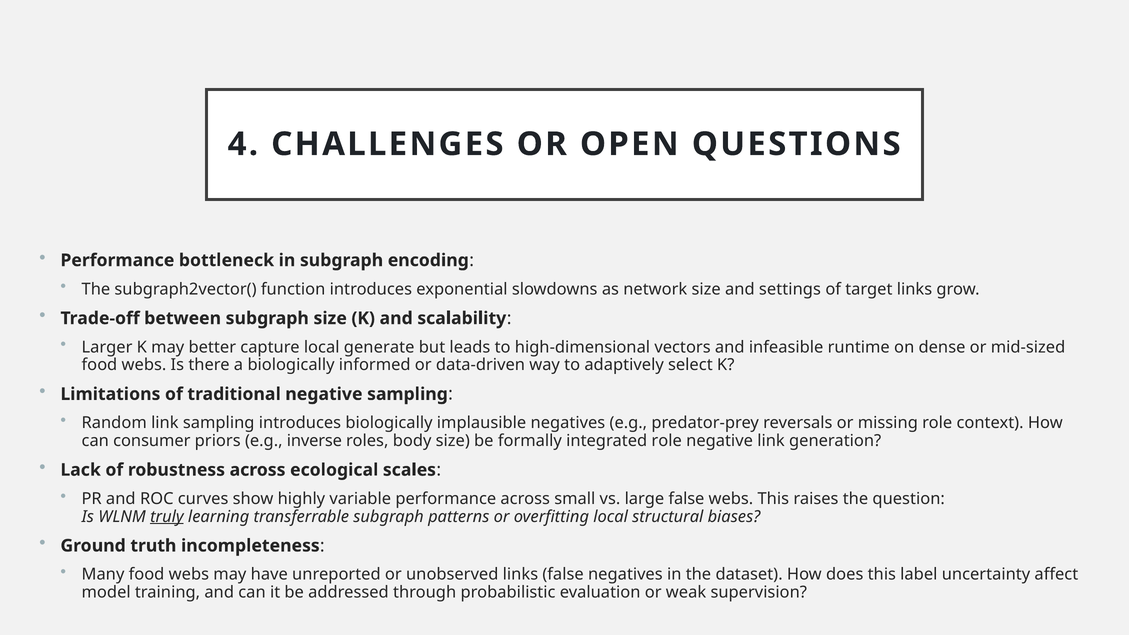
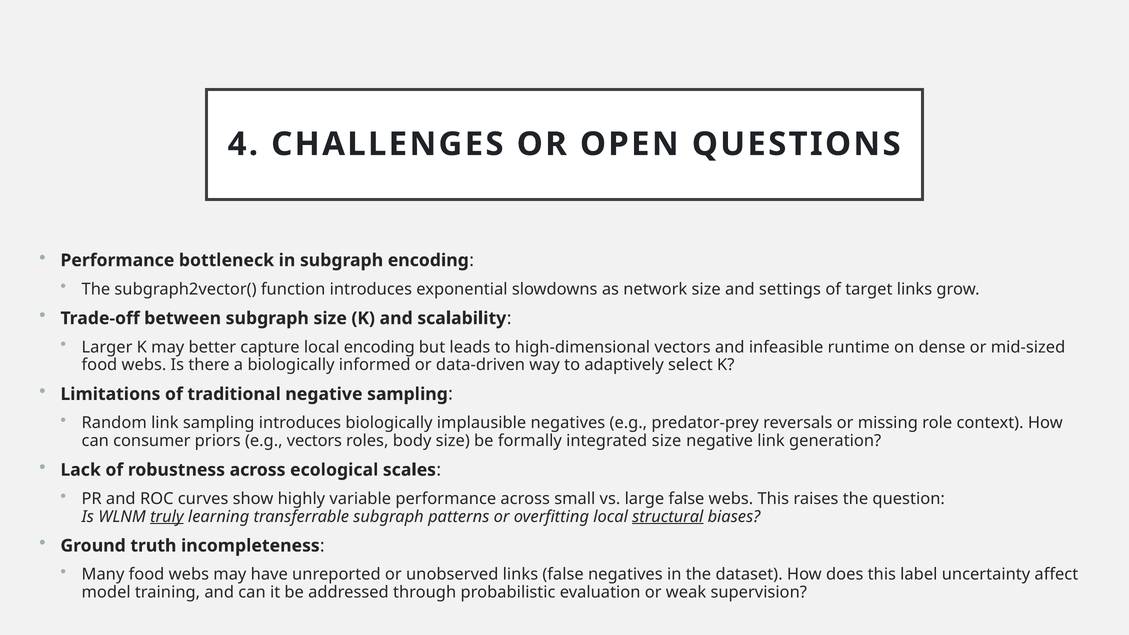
local generate: generate -> encoding
e.g inverse: inverse -> vectors
integrated role: role -> size
structural underline: none -> present
